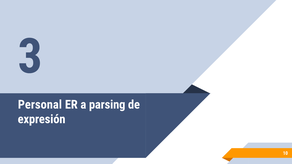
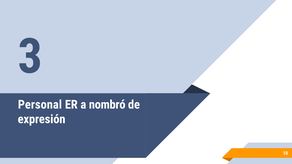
parsing: parsing -> nombró
